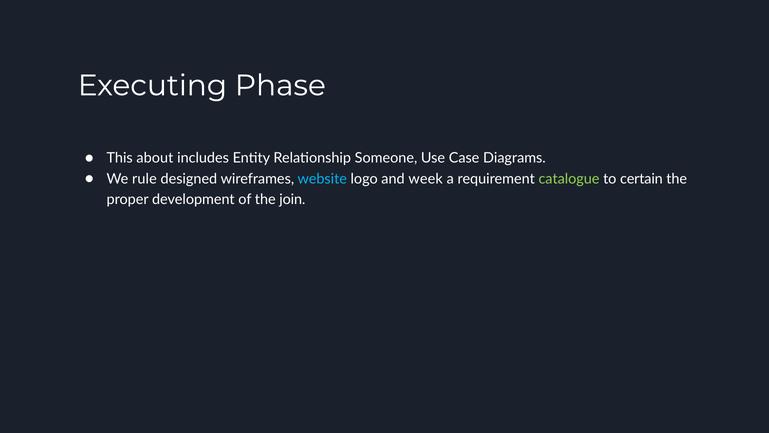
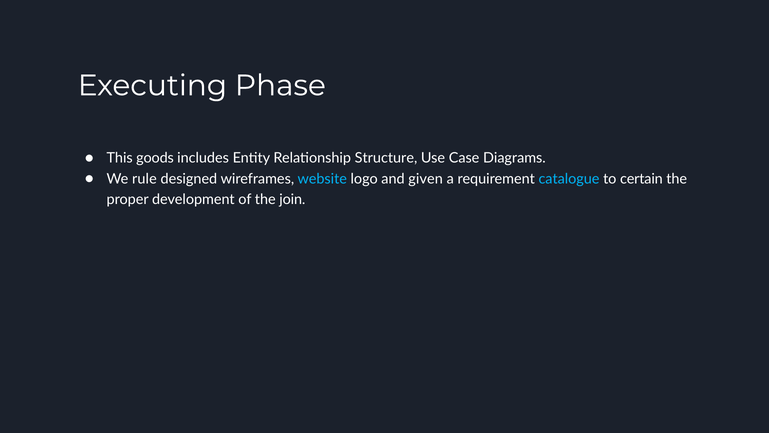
about: about -> goods
Someone: Someone -> Structure
week: week -> given
catalogue colour: light green -> light blue
